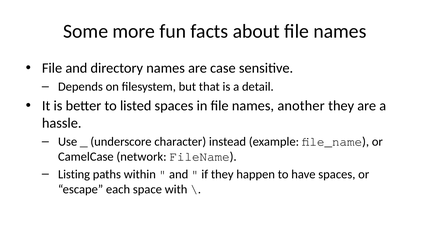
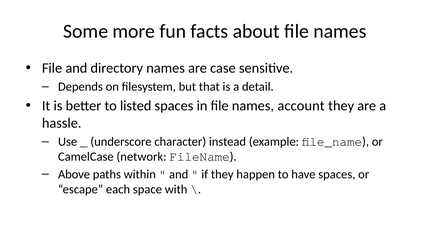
another: another -> account
Listing: Listing -> Above
